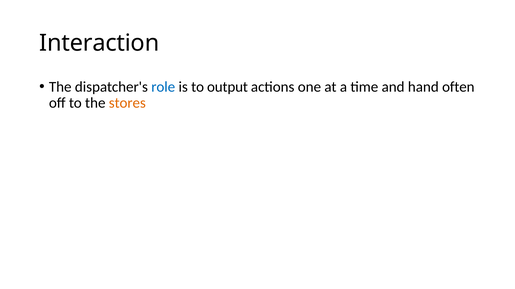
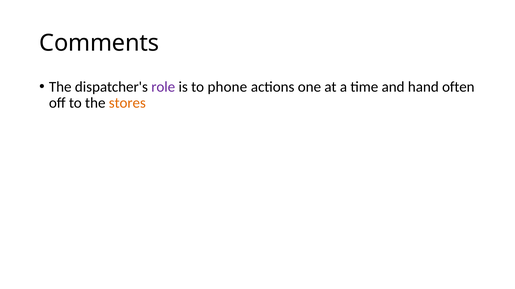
Interaction: Interaction -> Comments
role colour: blue -> purple
output: output -> phone
